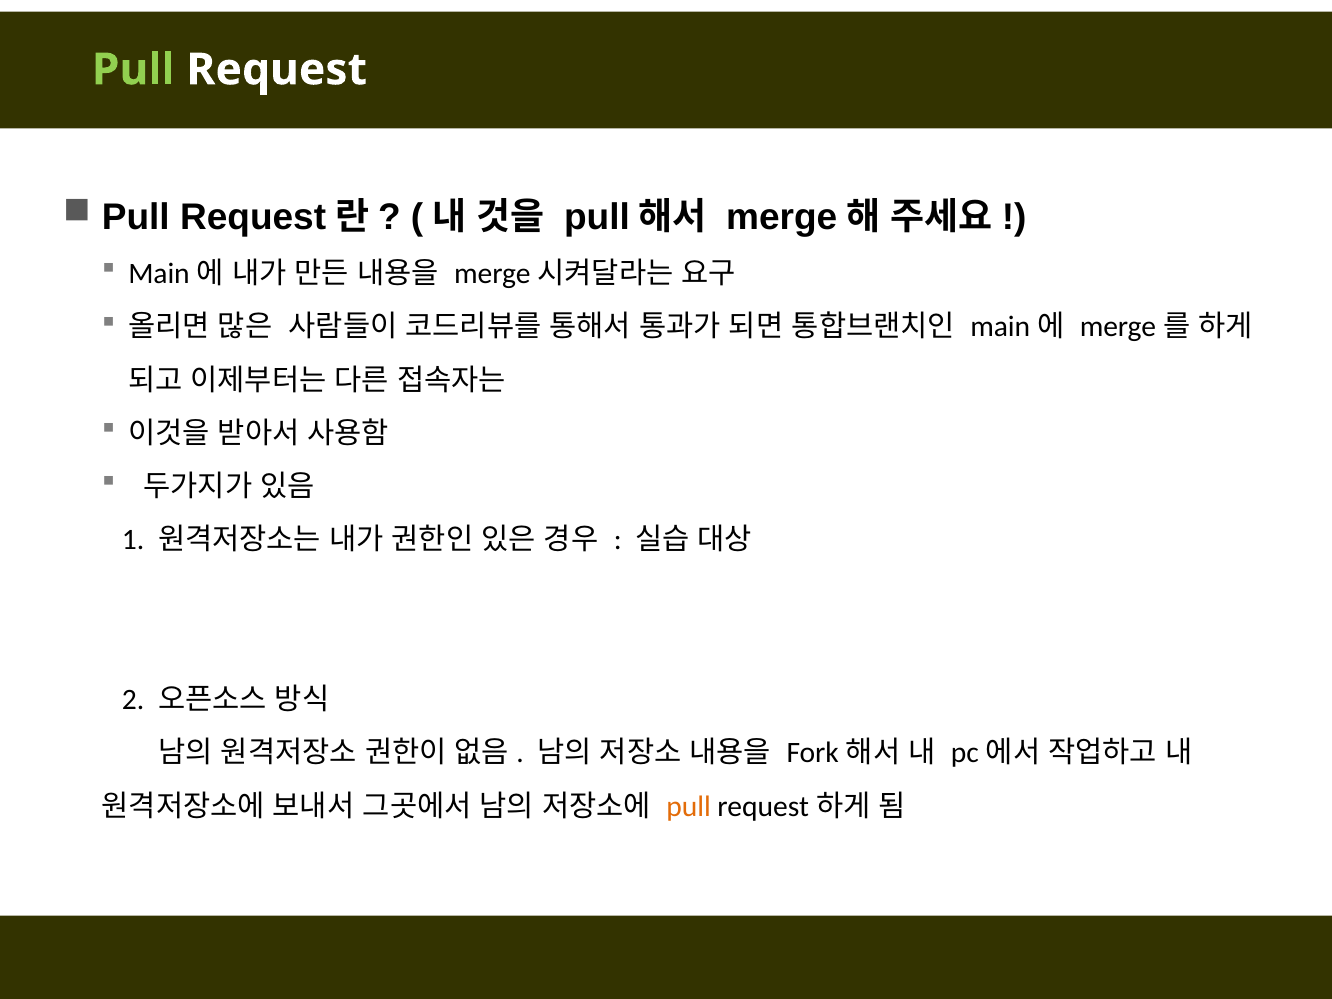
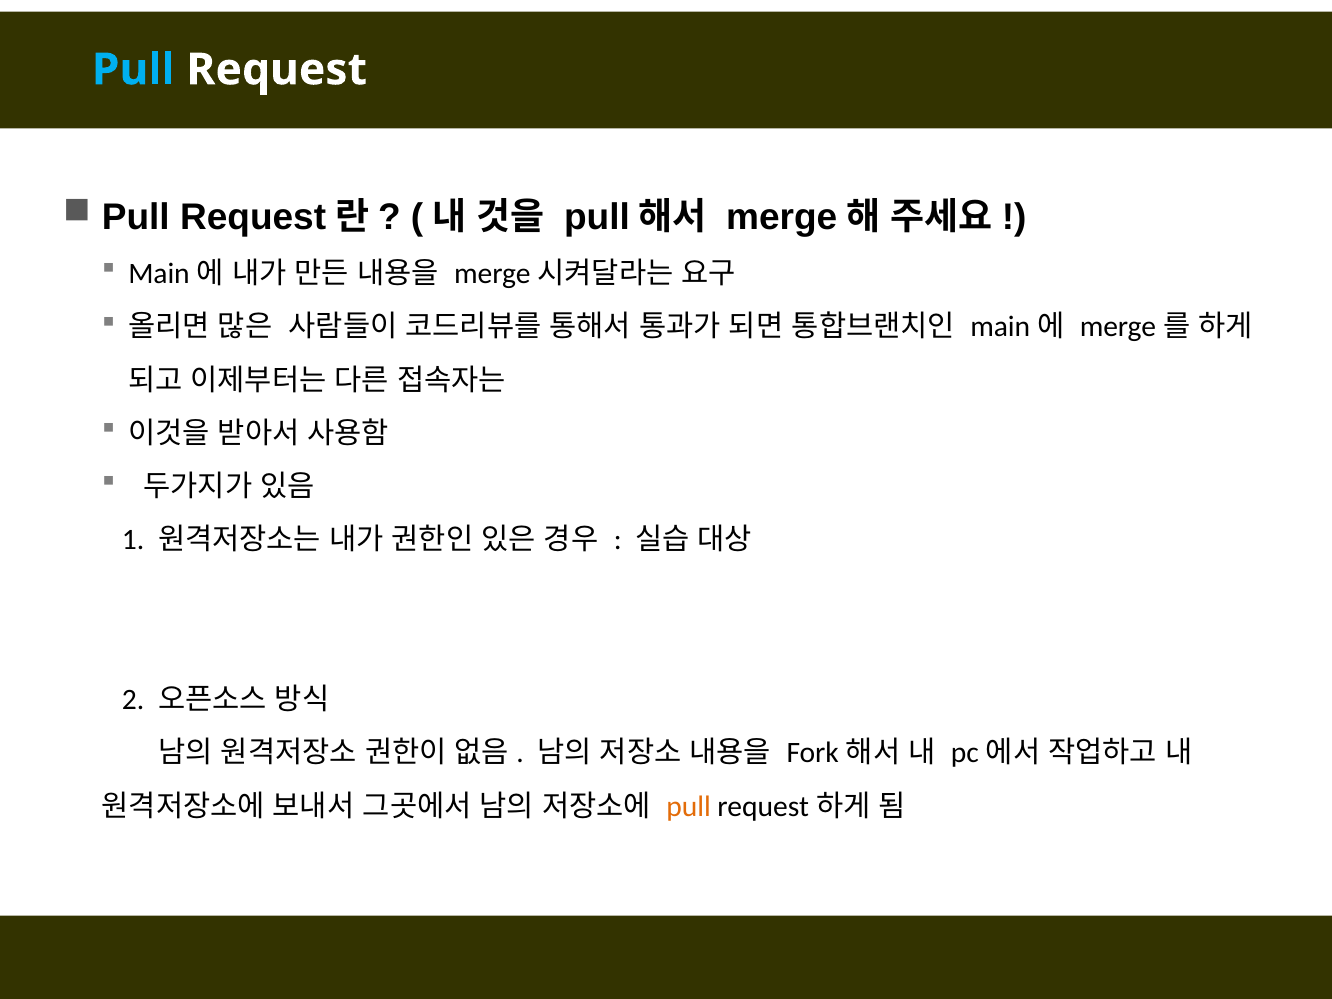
Pull at (133, 70) colour: light green -> light blue
